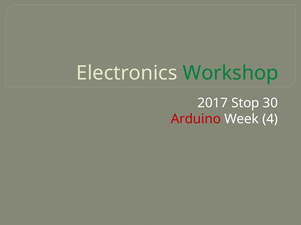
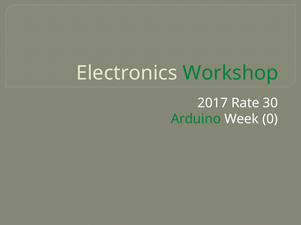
Stop: Stop -> Rate
Arduino colour: red -> green
4: 4 -> 0
